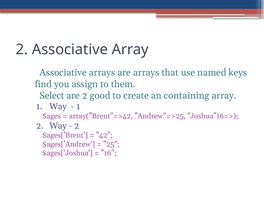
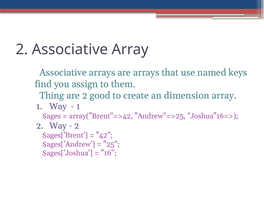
Select: Select -> Thing
containing: containing -> dimension
